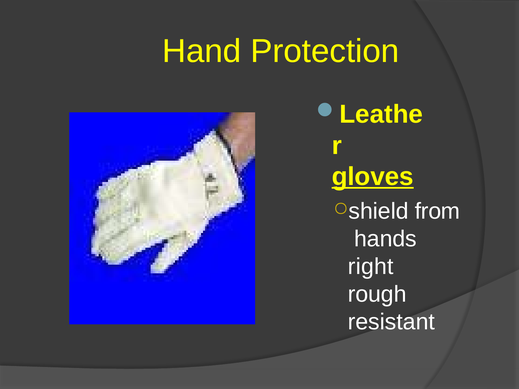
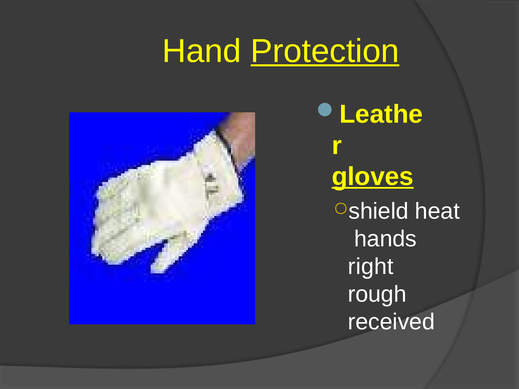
Protection underline: none -> present
from: from -> heat
resistant: resistant -> received
